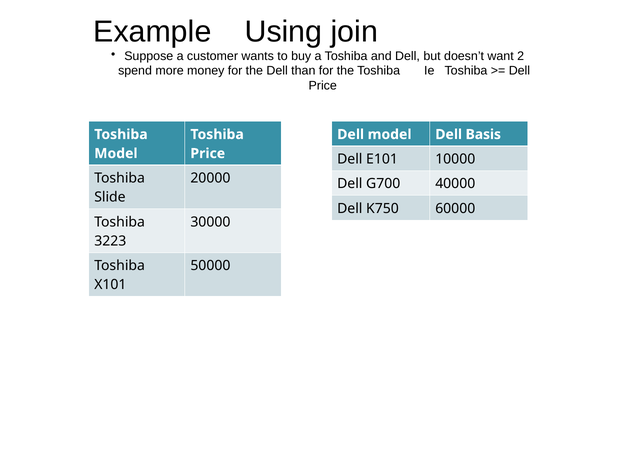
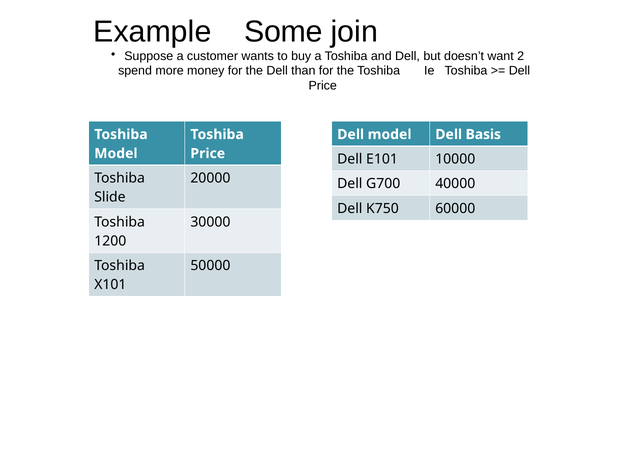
Using: Using -> Some
3223: 3223 -> 1200
